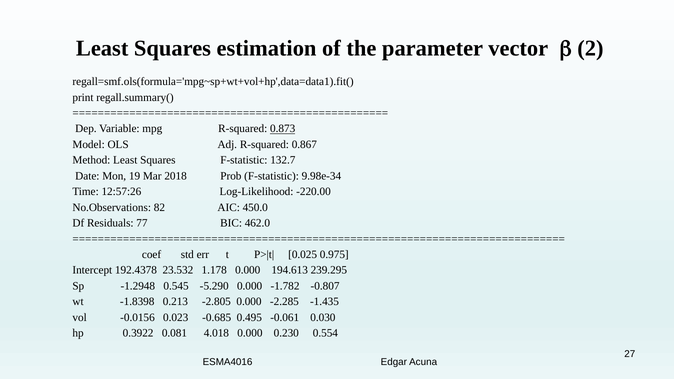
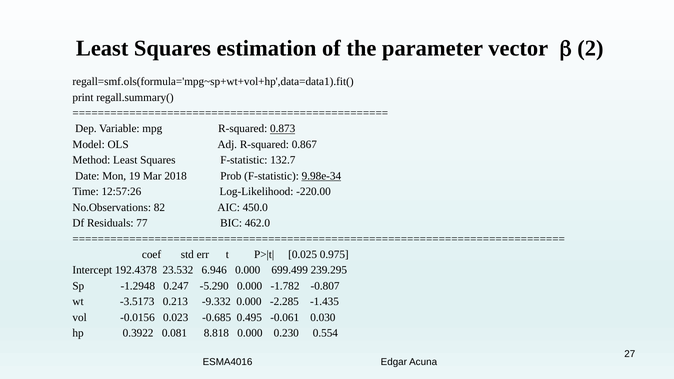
9.98e-34 underline: none -> present
1.178: 1.178 -> 6.946
194.613: 194.613 -> 699.499
0.545: 0.545 -> 0.247
-1.8398: -1.8398 -> -3.5173
-2.805: -2.805 -> -9.332
4.018: 4.018 -> 8.818
